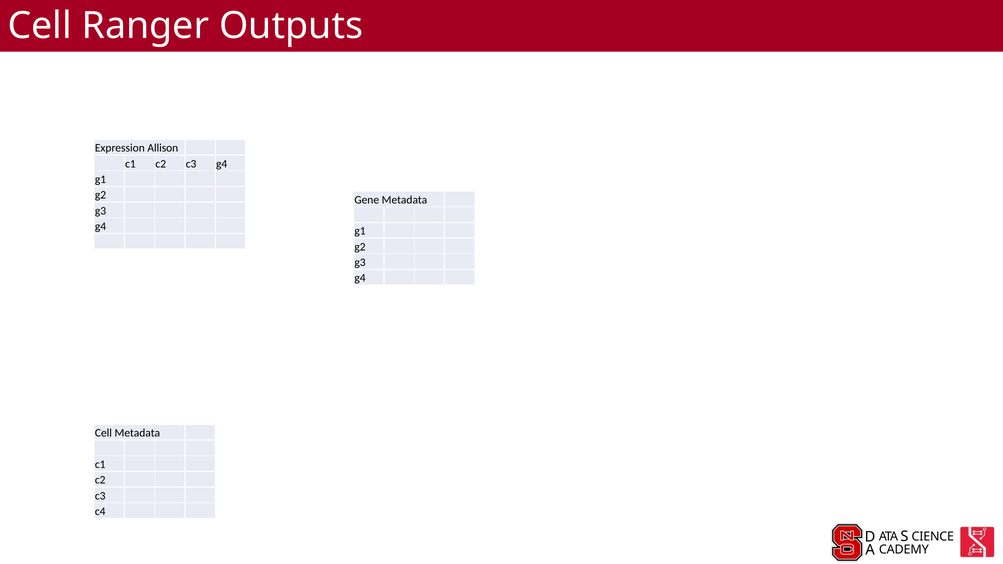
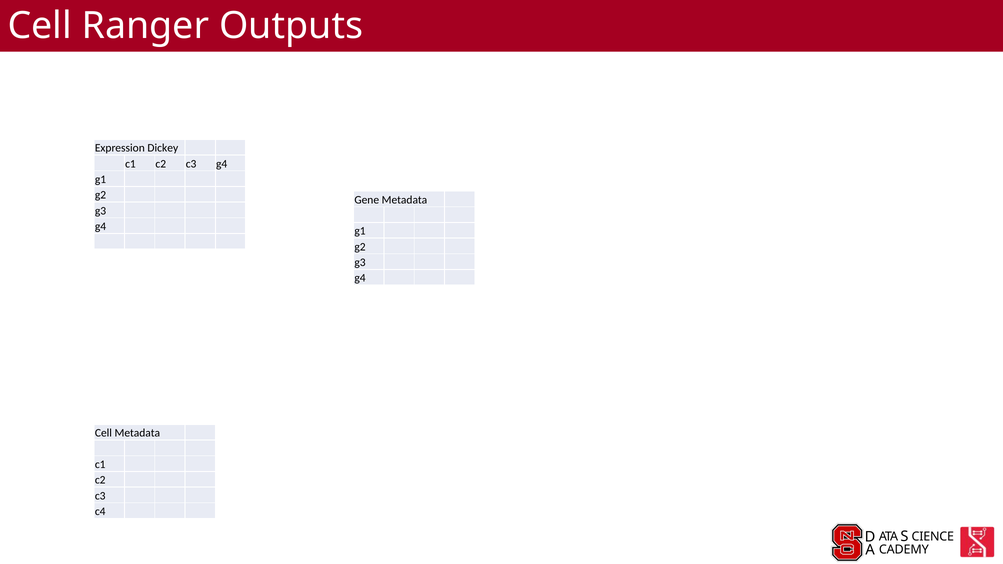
Allison: Allison -> Dickey
